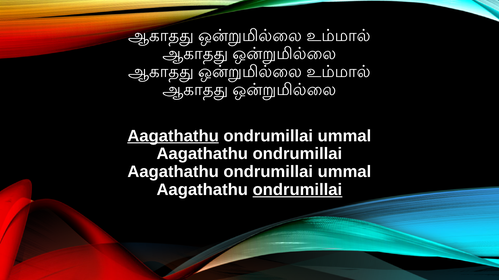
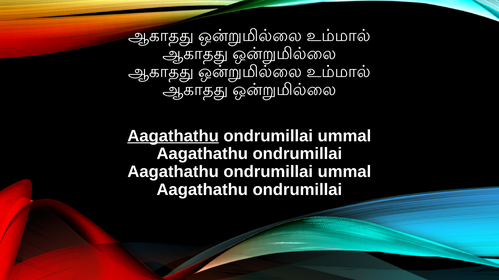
ondrumillai at (297, 190) underline: present -> none
